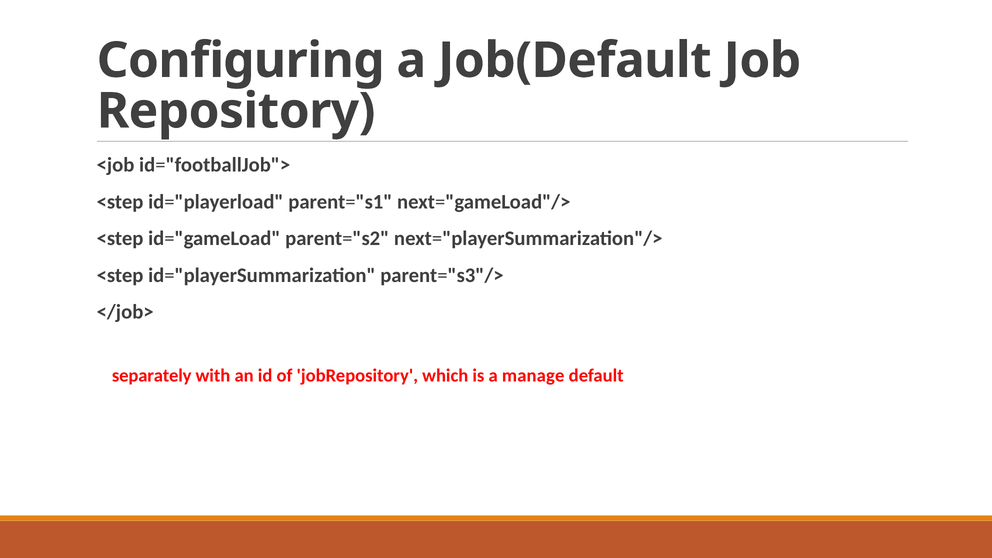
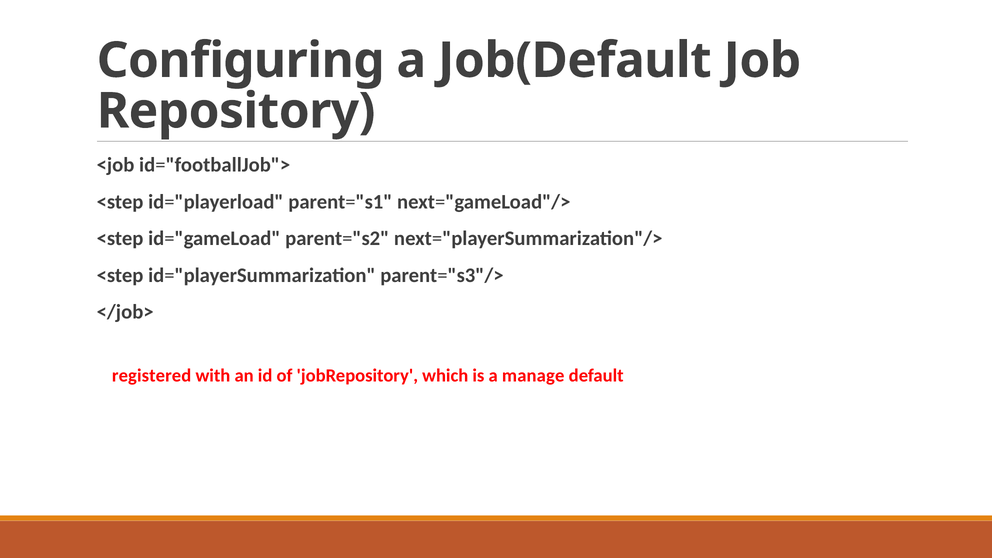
separately: separately -> registered
